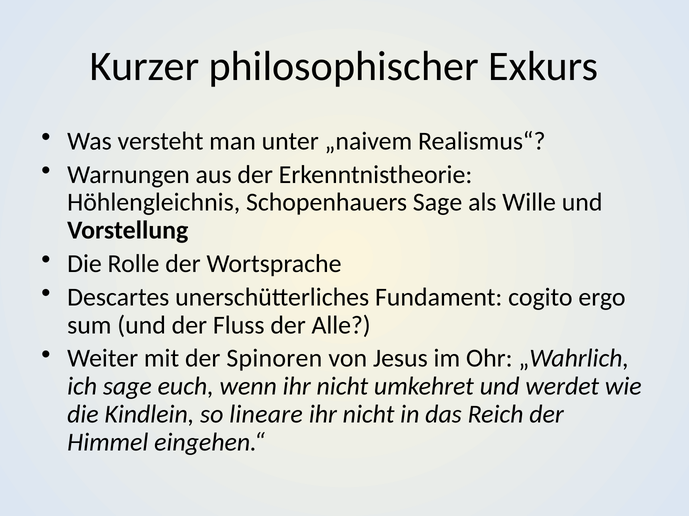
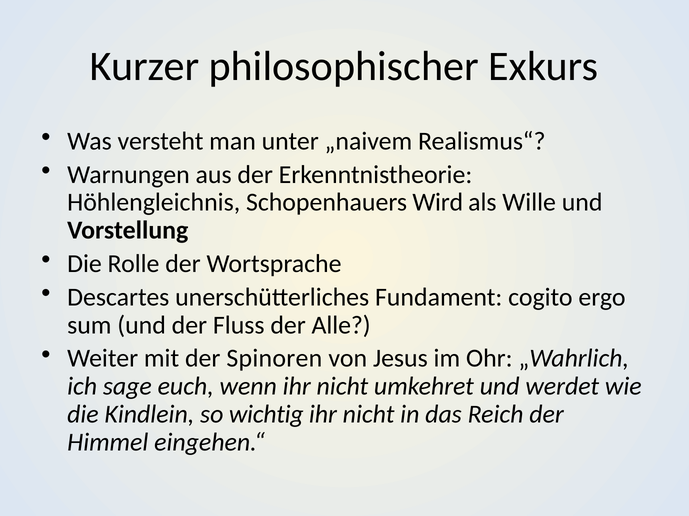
Schopenhauers Sage: Sage -> Wird
lineare: lineare -> wichtig
